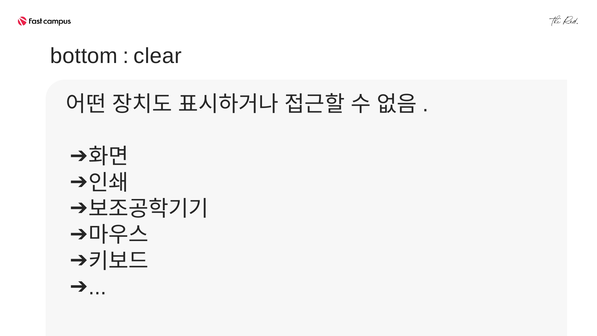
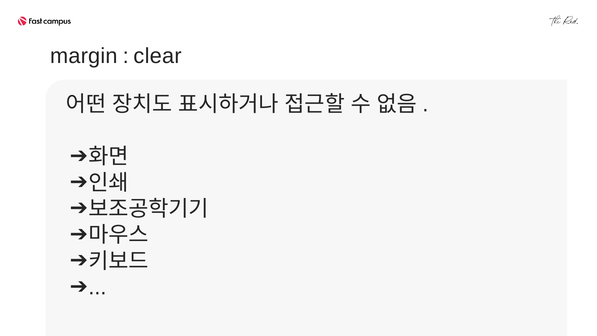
bottom: bottom -> margin
